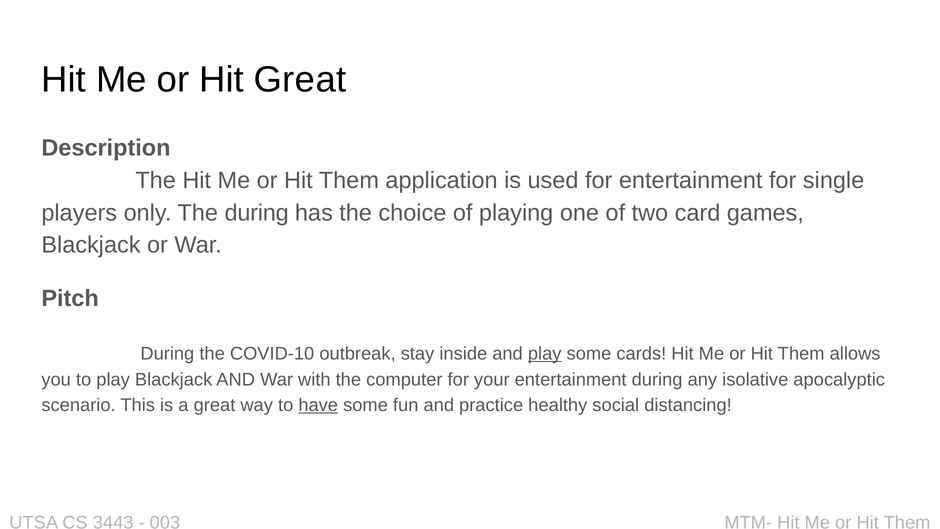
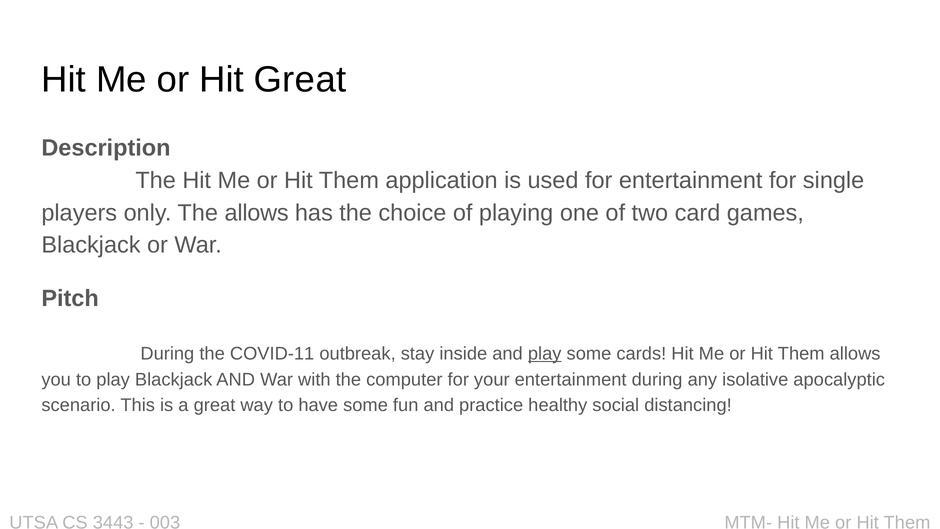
The during: during -> allows
COVID-10: COVID-10 -> COVID-11
have underline: present -> none
